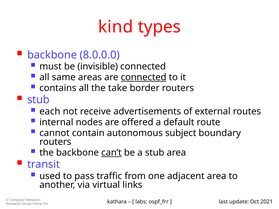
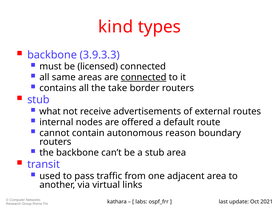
8.0.0.0: 8.0.0.0 -> 3.9.3.3
invisible: invisible -> licensed
each: each -> what
subject: subject -> reason
can’t underline: present -> none
